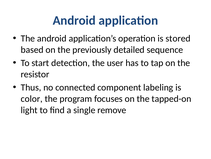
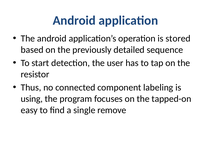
color: color -> using
light: light -> easy
